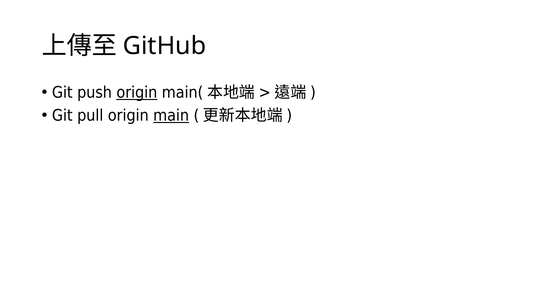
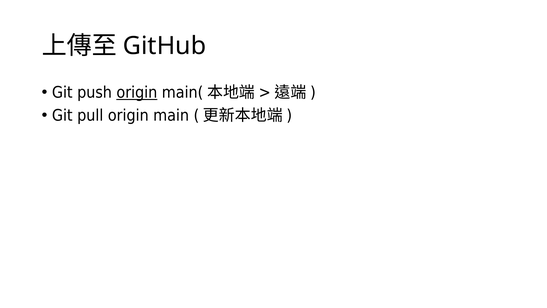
main underline: present -> none
